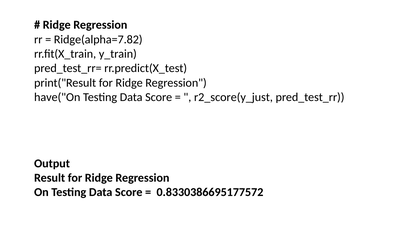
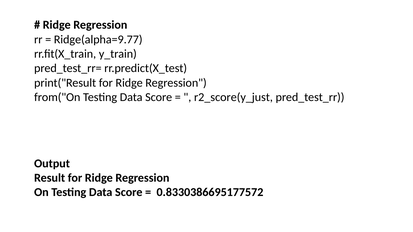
Ridge(alpha=7.82: Ridge(alpha=7.82 -> Ridge(alpha=9.77
have("On: have("On -> from("On
